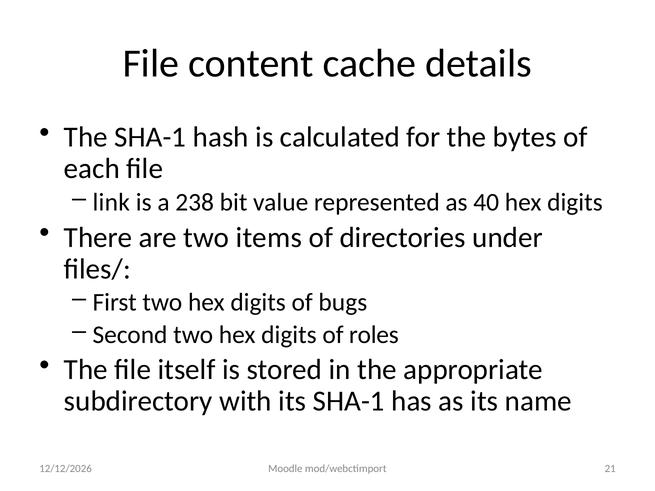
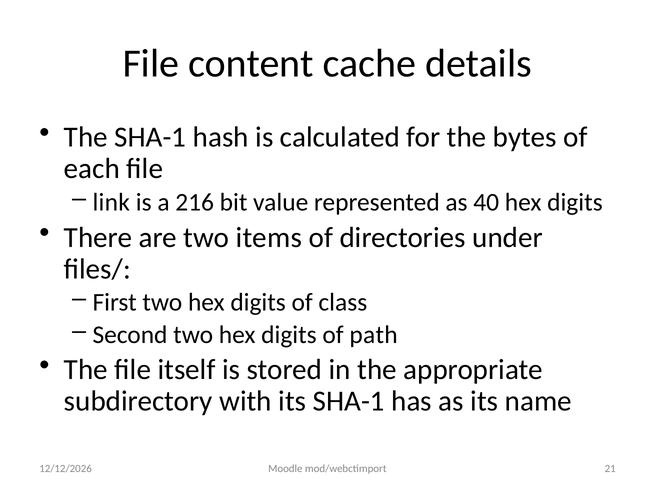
238: 238 -> 216
bugs: bugs -> class
roles: roles -> path
